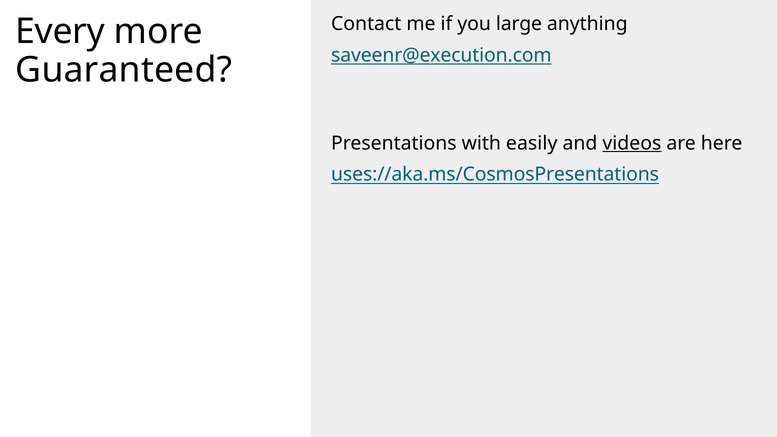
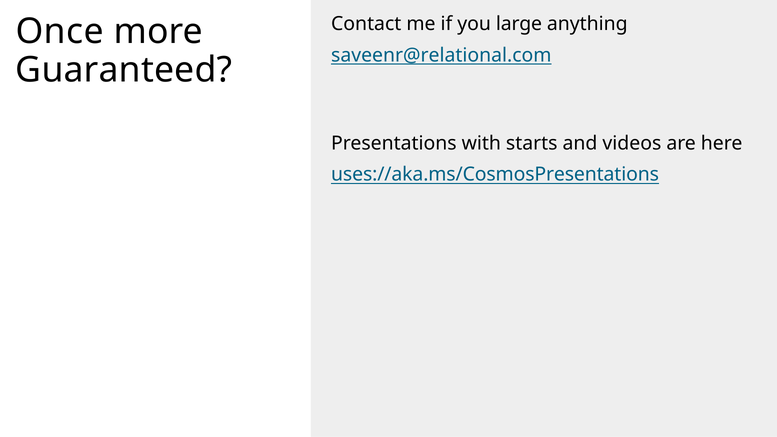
Every: Every -> Once
saveenr@execution.com: saveenr@execution.com -> saveenr@relational.com
easily: easily -> starts
videos underline: present -> none
